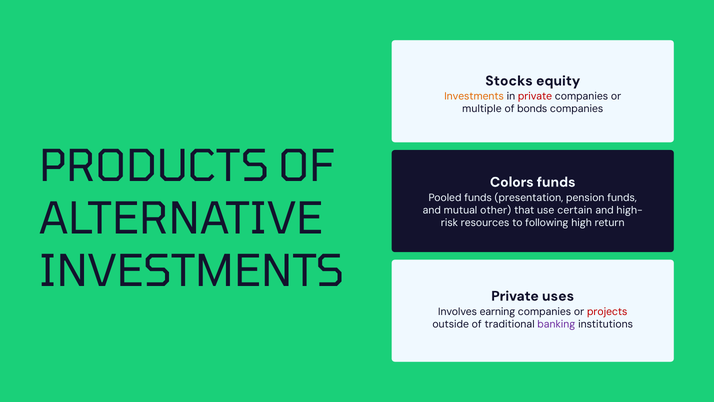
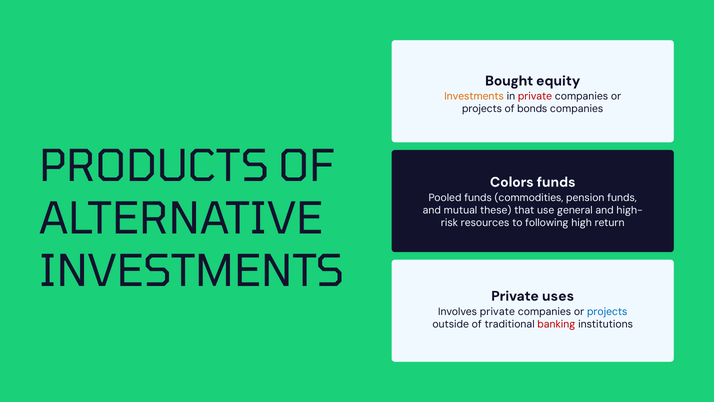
Stocks: Stocks -> Bought
multiple at (482, 109): multiple -> projects
presentation: presentation -> commodities
other: other -> these
certain: certain -> general
Involves earning: earning -> private
projects at (607, 311) colour: red -> blue
banking colour: purple -> red
